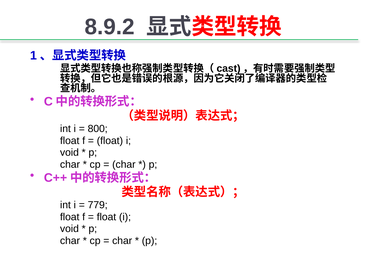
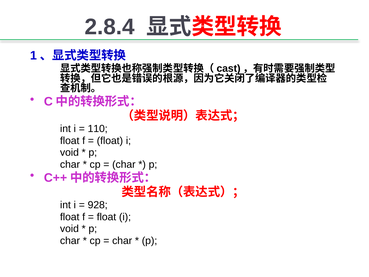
8.9.2: 8.9.2 -> 2.8.4
800: 800 -> 110
779: 779 -> 928
